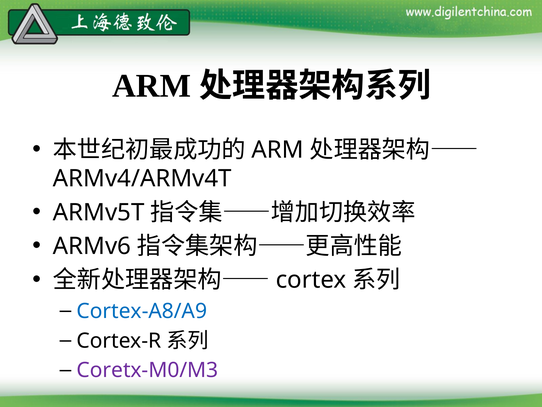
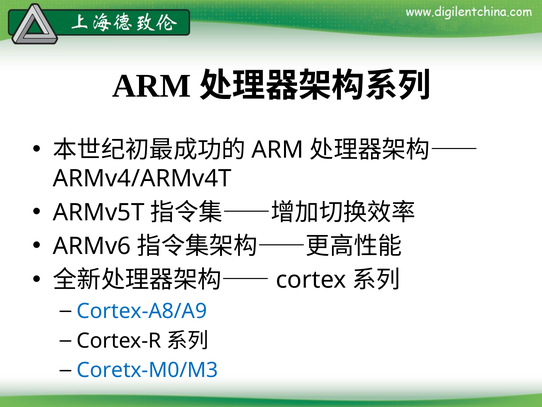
Coretx-M0/M3 colour: purple -> blue
